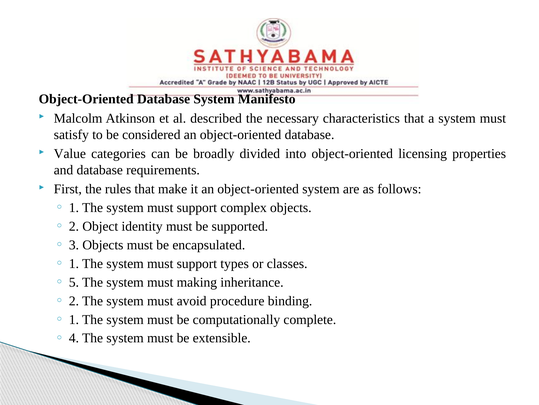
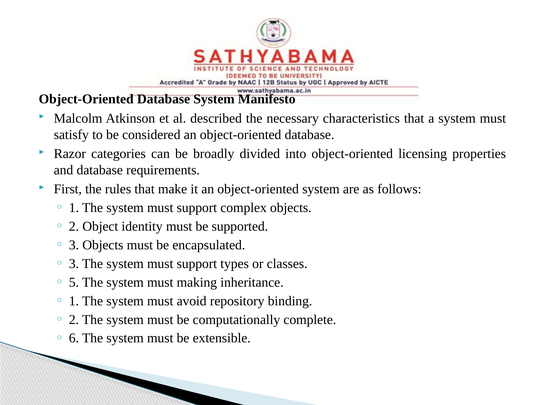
Value: Value -> Razor
1 at (74, 263): 1 -> 3
2 at (74, 300): 2 -> 1
procedure: procedure -> repository
1 at (74, 319): 1 -> 2
4: 4 -> 6
